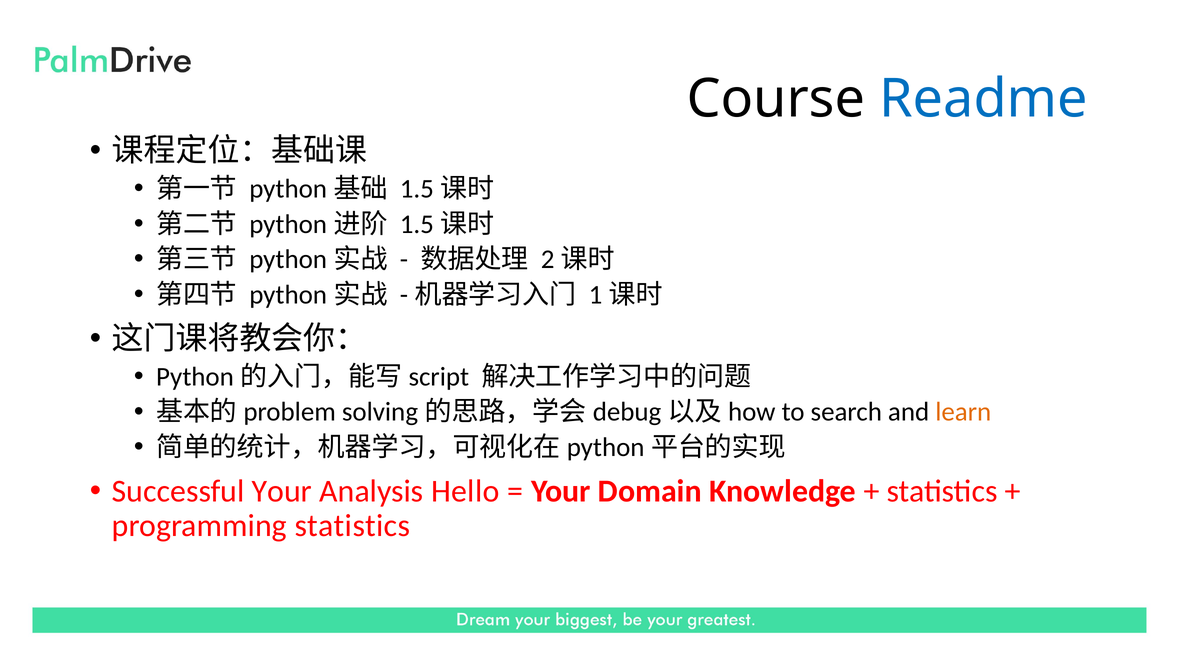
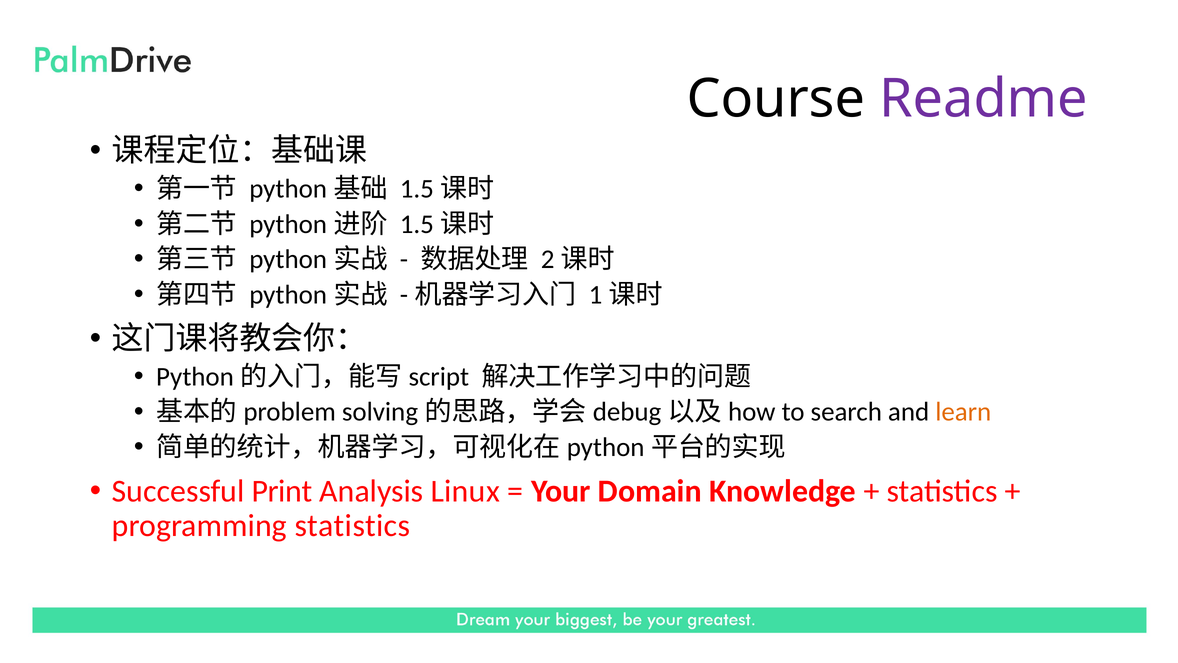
Readme colour: blue -> purple
Successful Your: Your -> Print
Hello: Hello -> Linux
